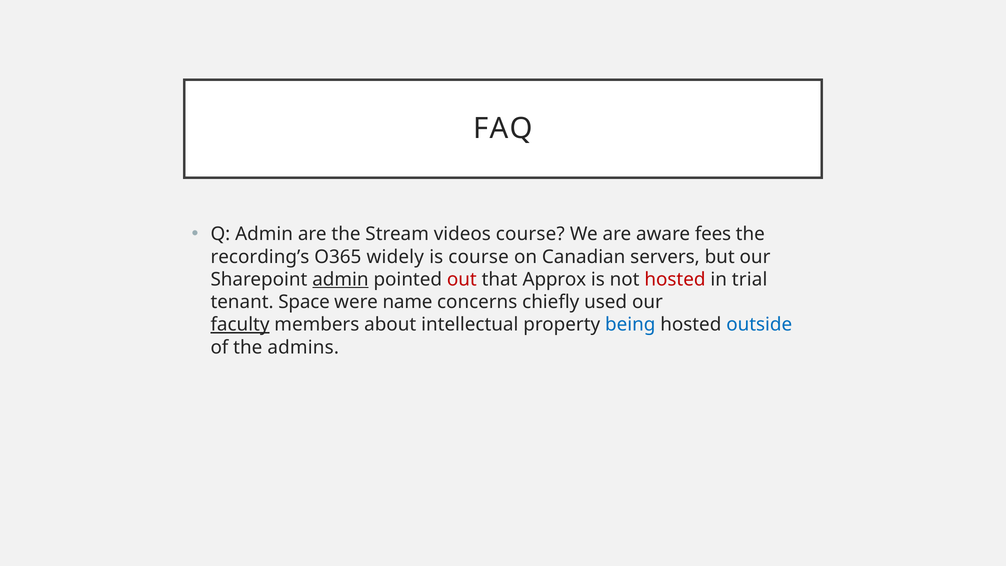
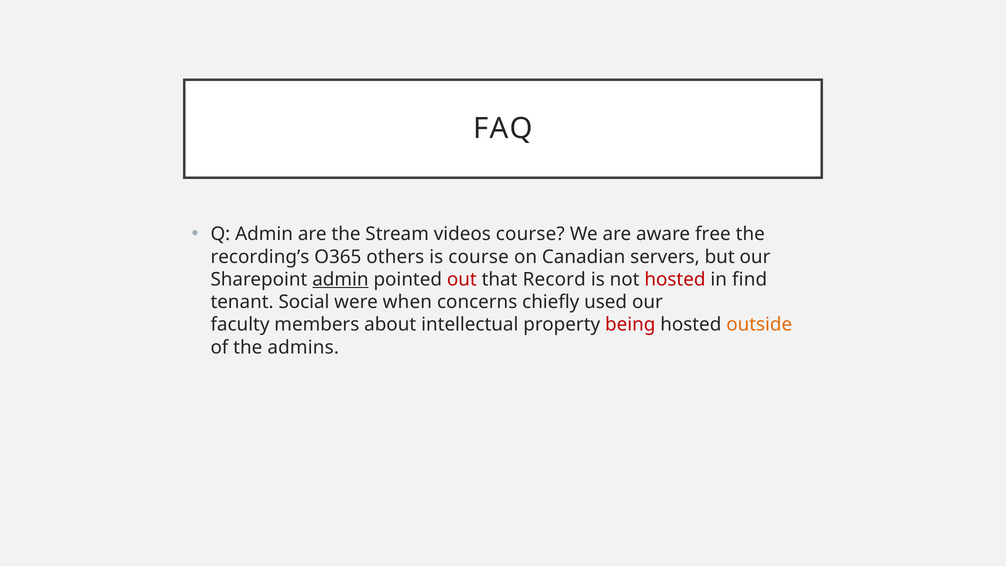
fees: fees -> free
widely: widely -> others
Approx: Approx -> Record
trial: trial -> find
Space: Space -> Social
name: name -> when
faculty underline: present -> none
being colour: blue -> red
outside colour: blue -> orange
